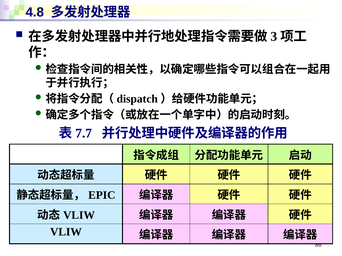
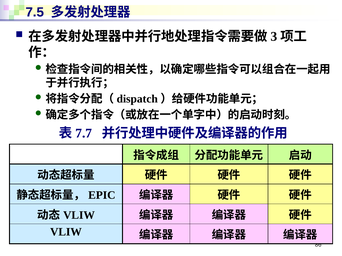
4.8: 4.8 -> 7.5
